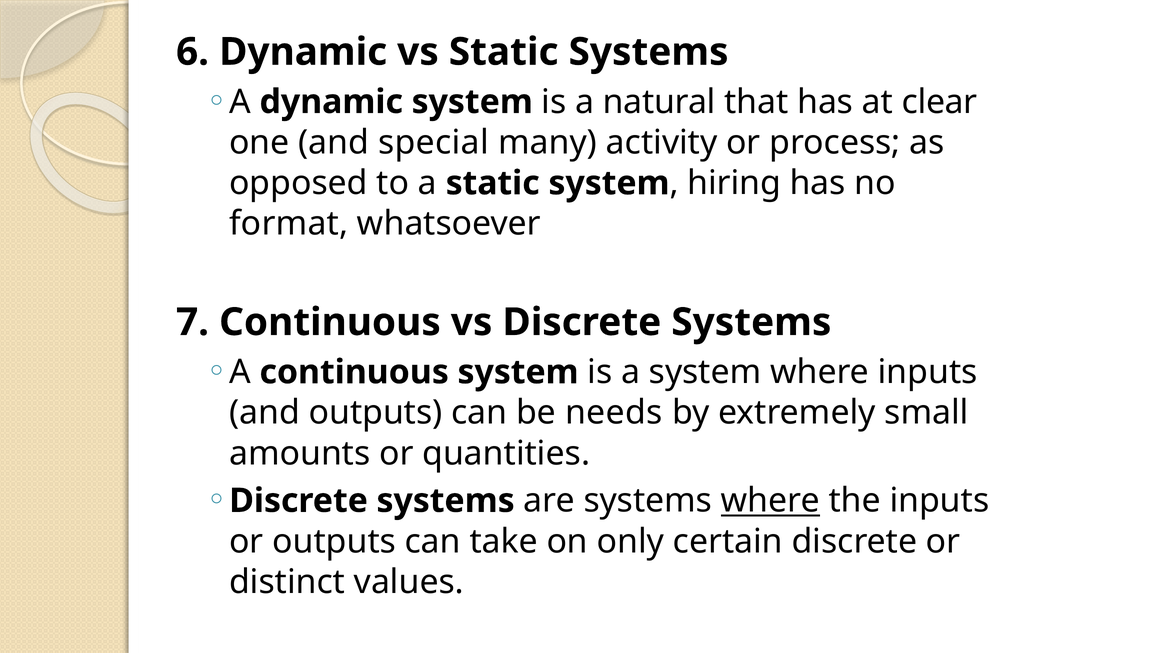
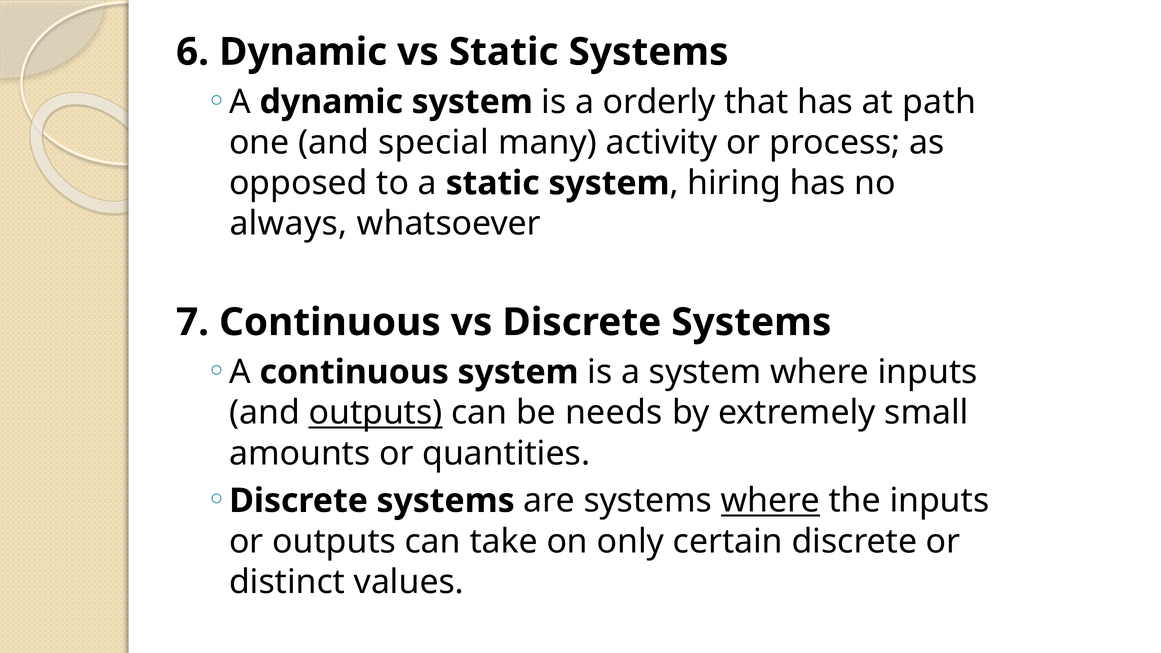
natural: natural -> orderly
clear: clear -> path
format: format -> always
outputs at (376, 413) underline: none -> present
